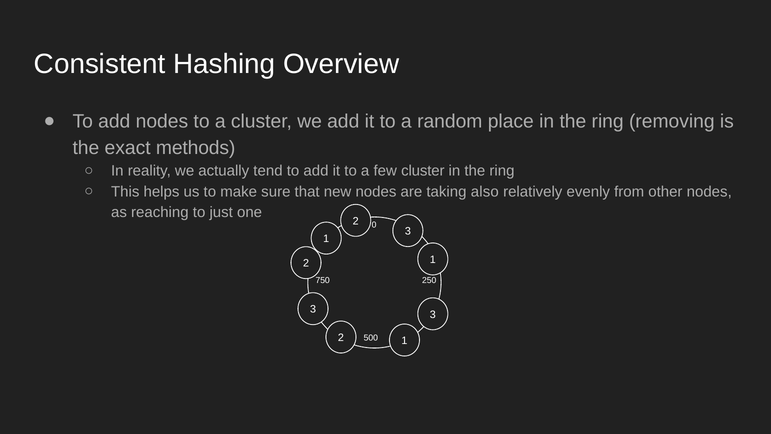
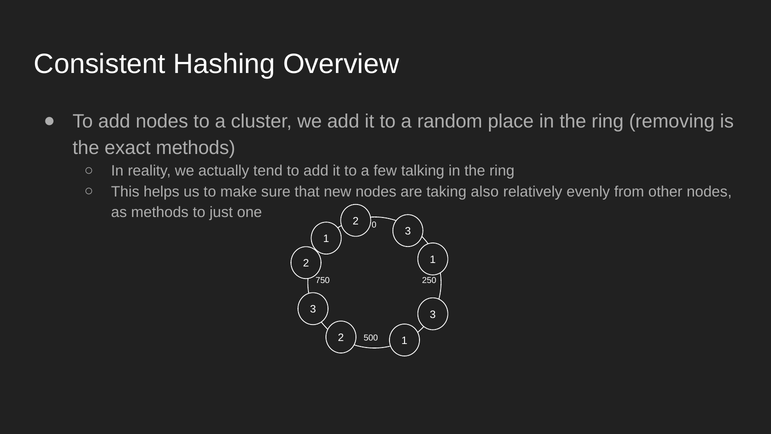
few cluster: cluster -> talking
as reaching: reaching -> methods
